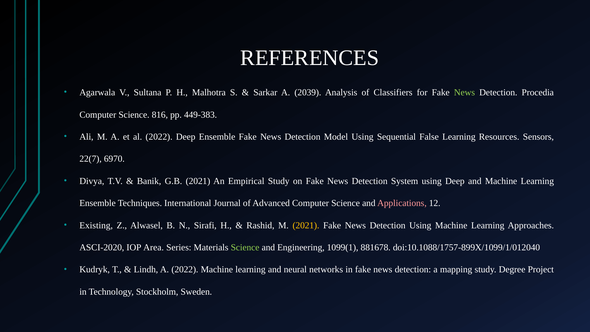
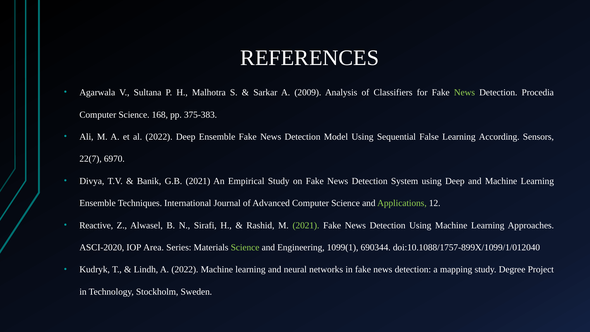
2039: 2039 -> 2009
816: 816 -> 168
449-383: 449-383 -> 375-383
Resources: Resources -> According
Applications colour: pink -> light green
Existing: Existing -> Reactive
2021 at (306, 225) colour: yellow -> light green
881678: 881678 -> 690344
